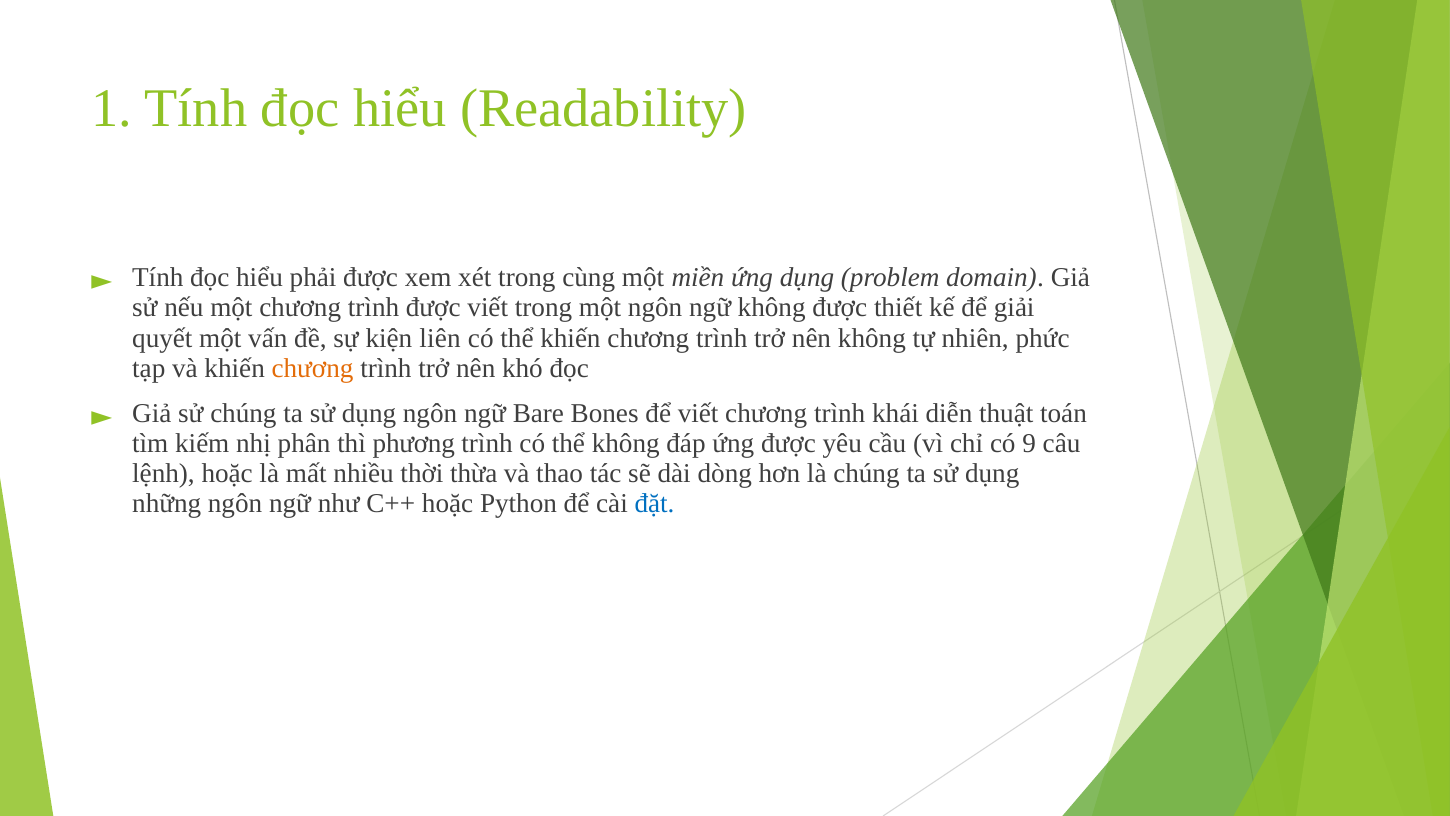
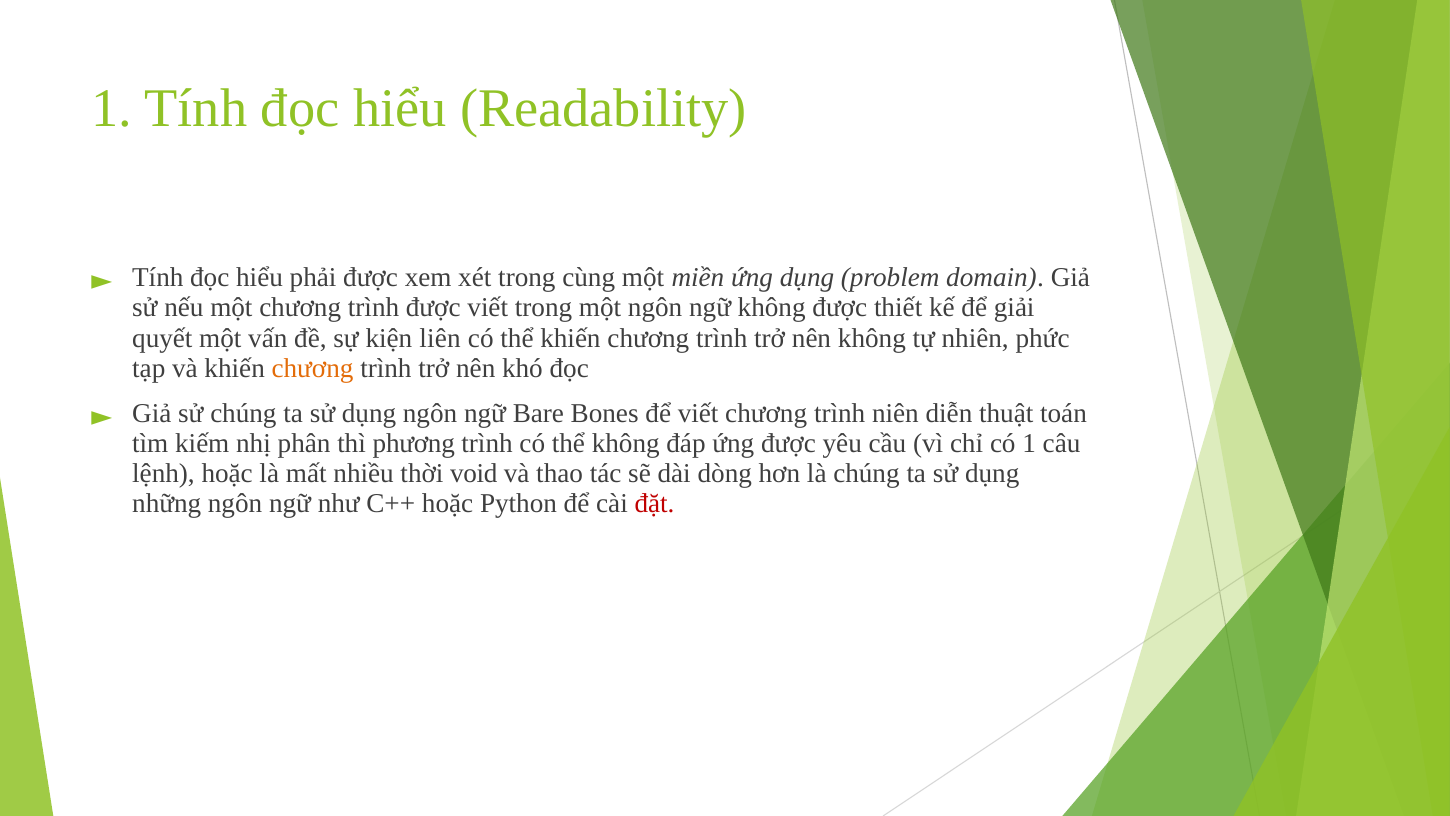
khái: khái -> niên
có 9: 9 -> 1
thừa: thừa -> void
đặt colour: blue -> red
